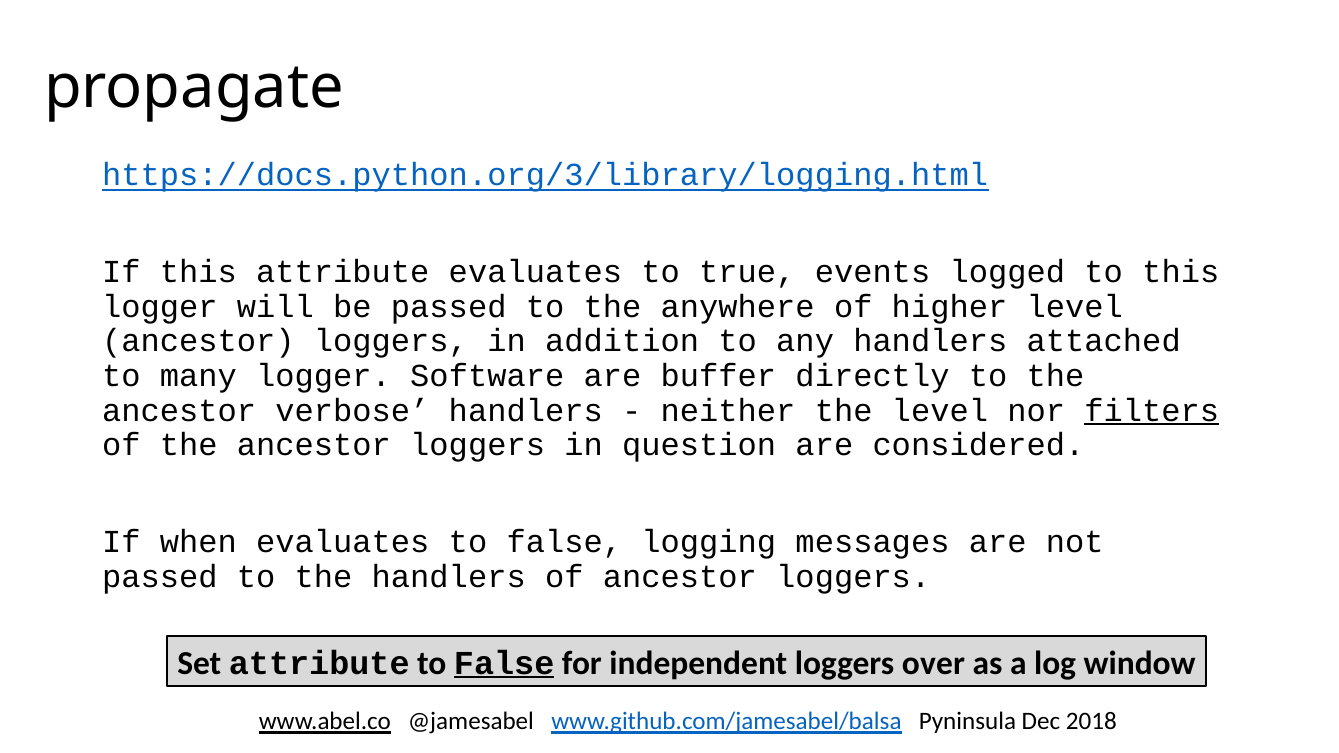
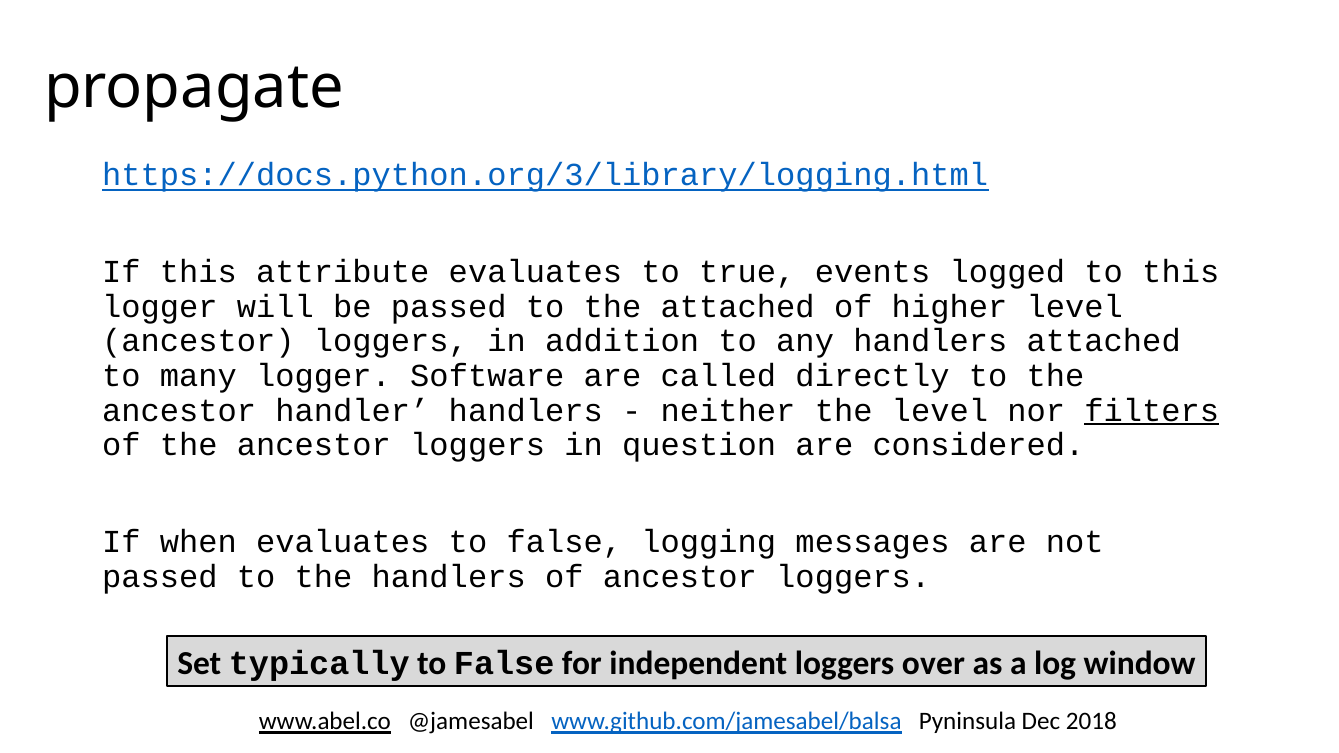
the anywhere: anywhere -> attached
buffer: buffer -> called
verbose: verbose -> handler
Set attribute: attribute -> typically
False at (504, 663) underline: present -> none
